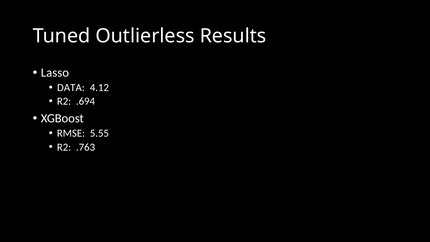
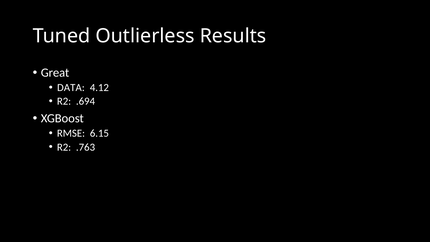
Lasso: Lasso -> Great
5.55: 5.55 -> 6.15
